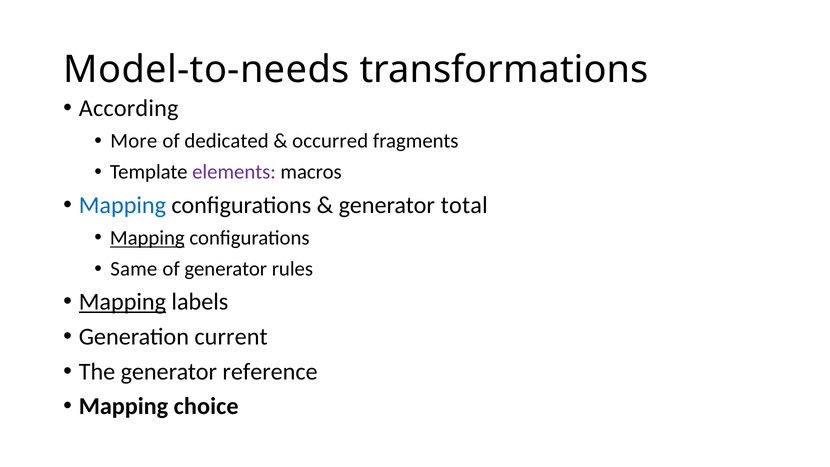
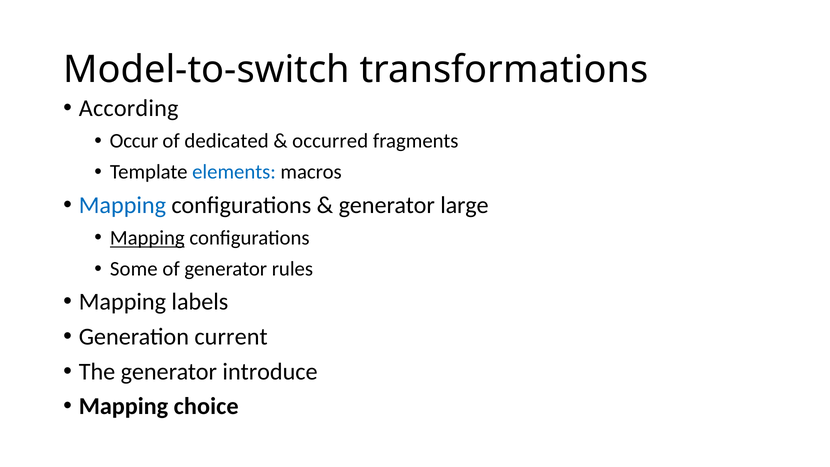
Model-to-needs: Model-to-needs -> Model-to-switch
More: More -> Occur
elements colour: purple -> blue
total: total -> large
Same: Same -> Some
Mapping at (122, 302) underline: present -> none
reference: reference -> introduce
